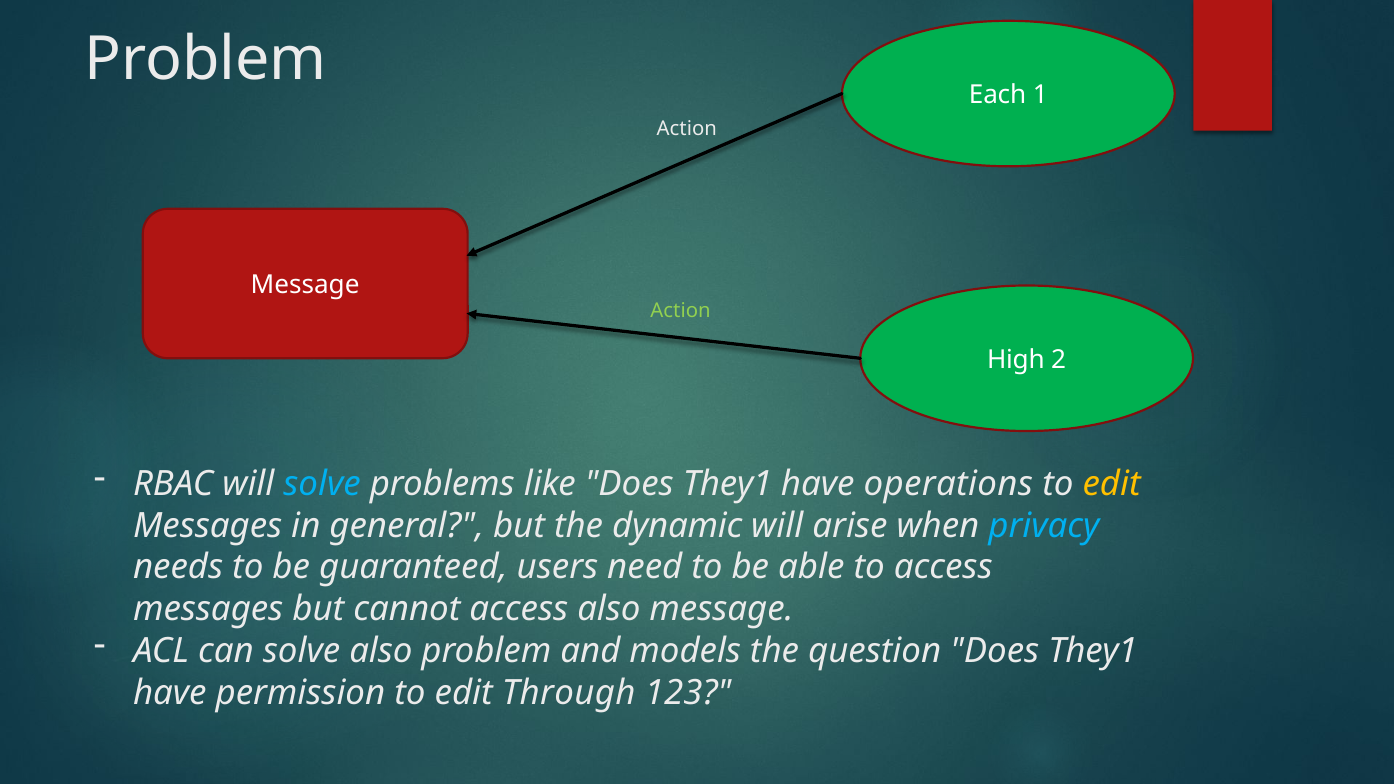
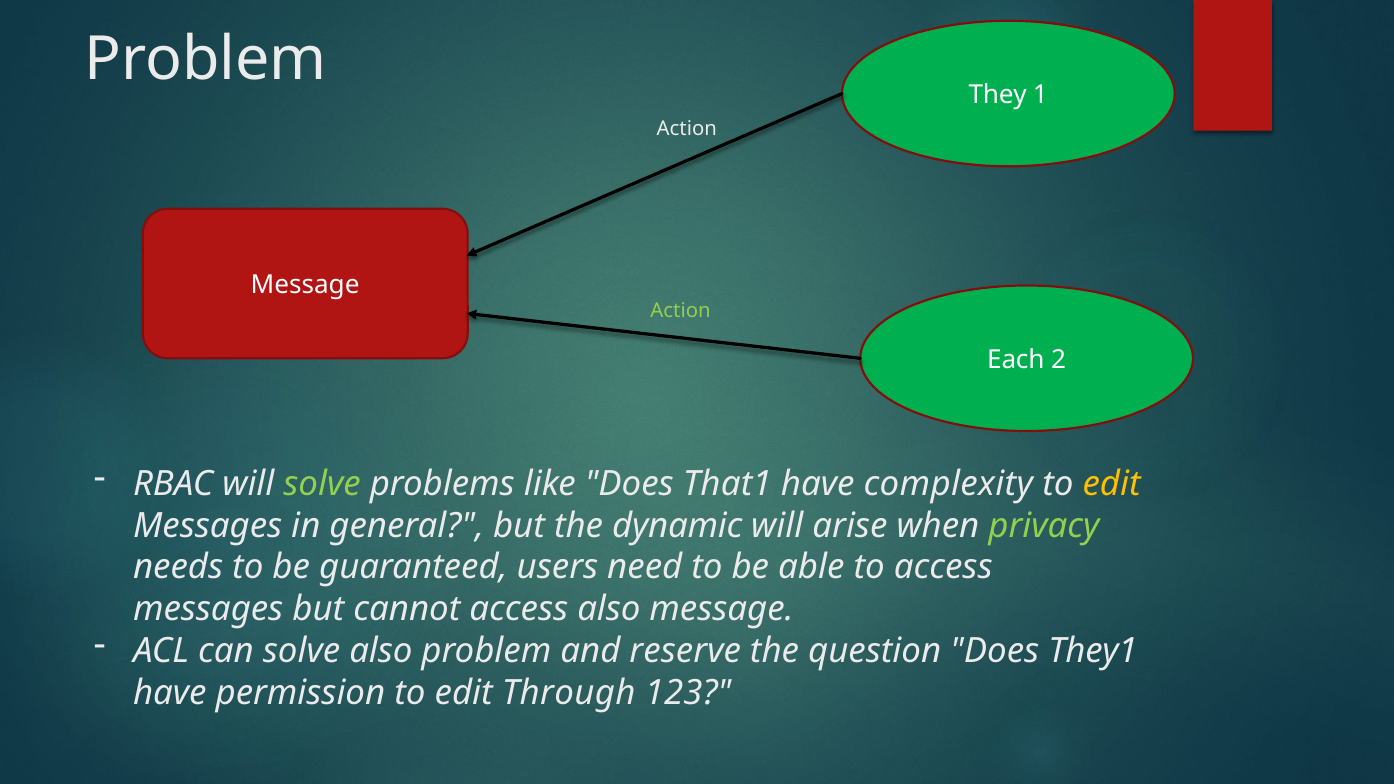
Each: Each -> They
High: High -> Each
solve at (322, 484) colour: light blue -> light green
like Does They1: They1 -> That1
operations: operations -> complexity
privacy colour: light blue -> light green
models: models -> reserve
